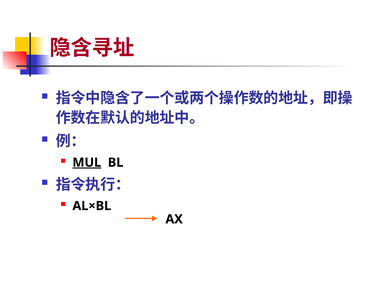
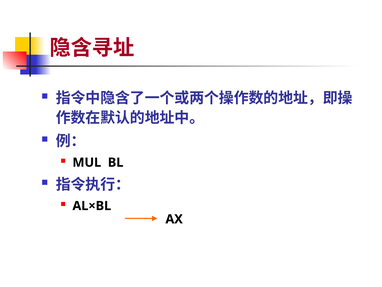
MUL underline: present -> none
